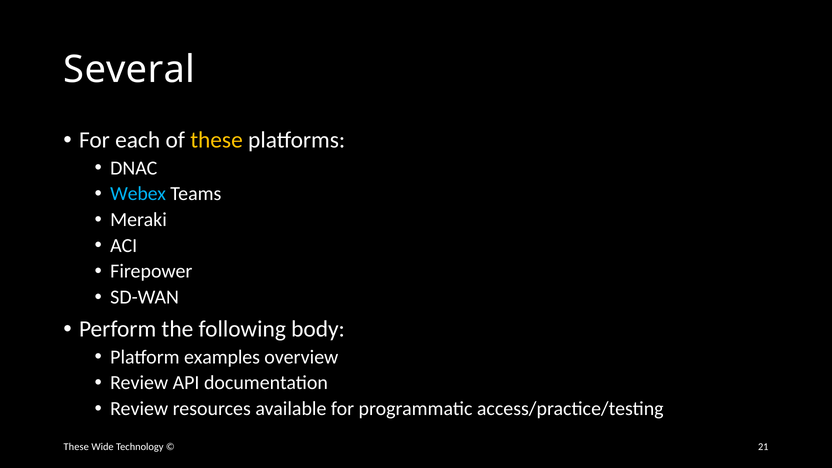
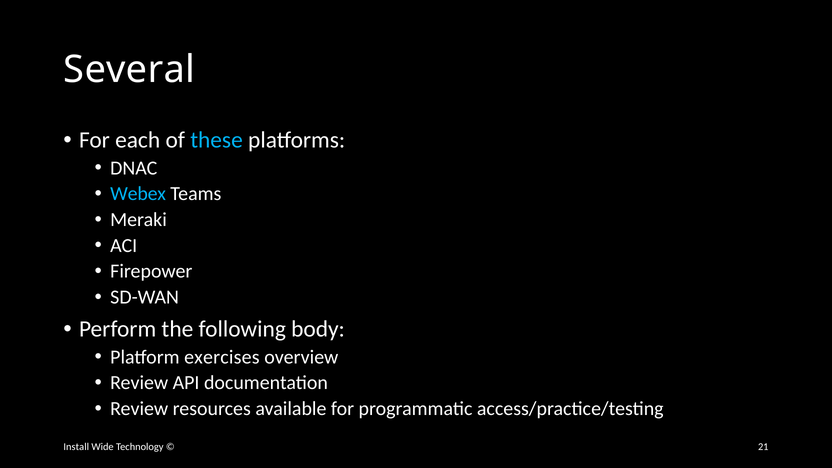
these at (217, 140) colour: yellow -> light blue
examples: examples -> exercises
These at (76, 447): These -> Install
